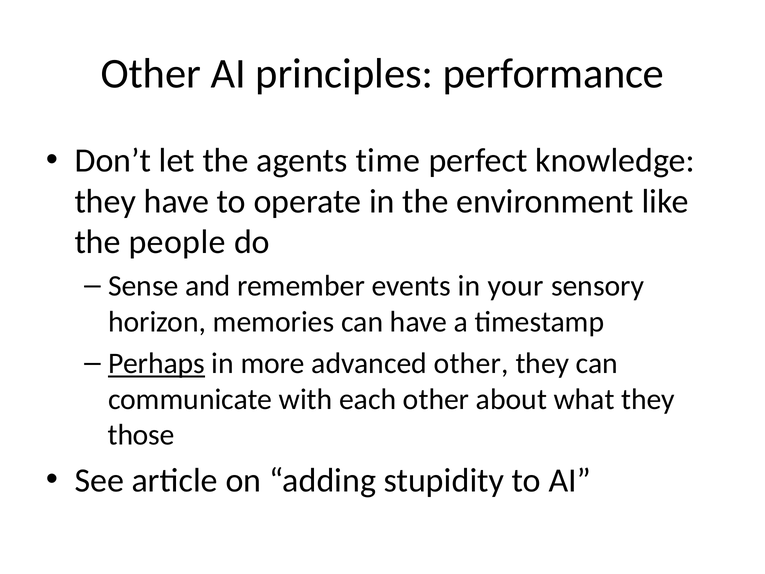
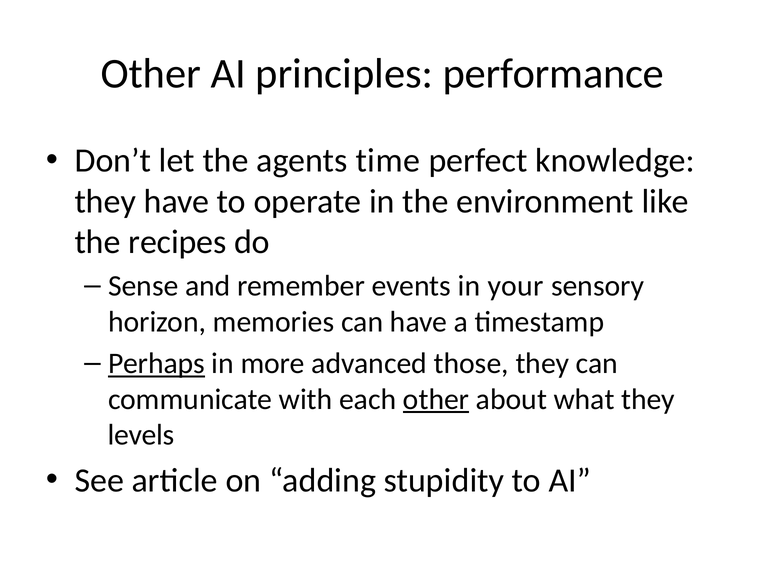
people: people -> recipes
advanced other: other -> those
other at (436, 399) underline: none -> present
those: those -> levels
